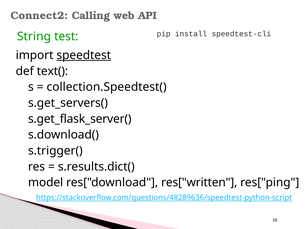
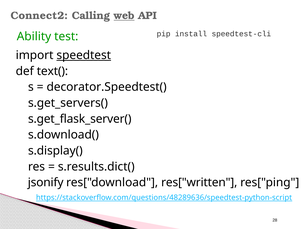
web underline: none -> present
String: String -> Ability
collection.Speedtest(: collection.Speedtest( -> decorator.Speedtest(
s.trigger(: s.trigger( -> s.display(
model: model -> jsonify
